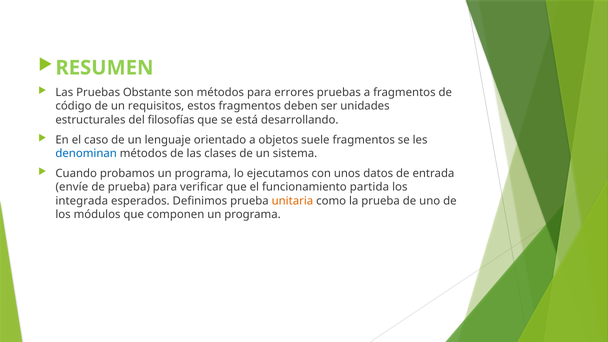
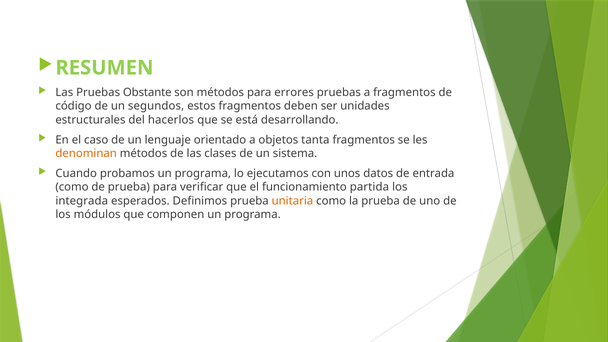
requisitos: requisitos -> segundos
filosofías: filosofías -> hacerlos
suele: suele -> tanta
denominan colour: blue -> orange
envíe at (72, 187): envíe -> como
